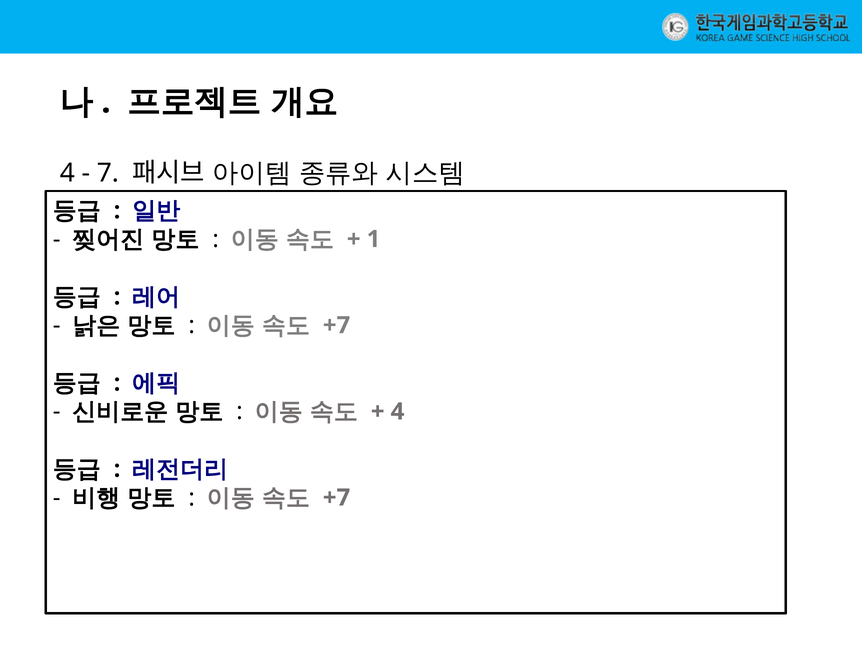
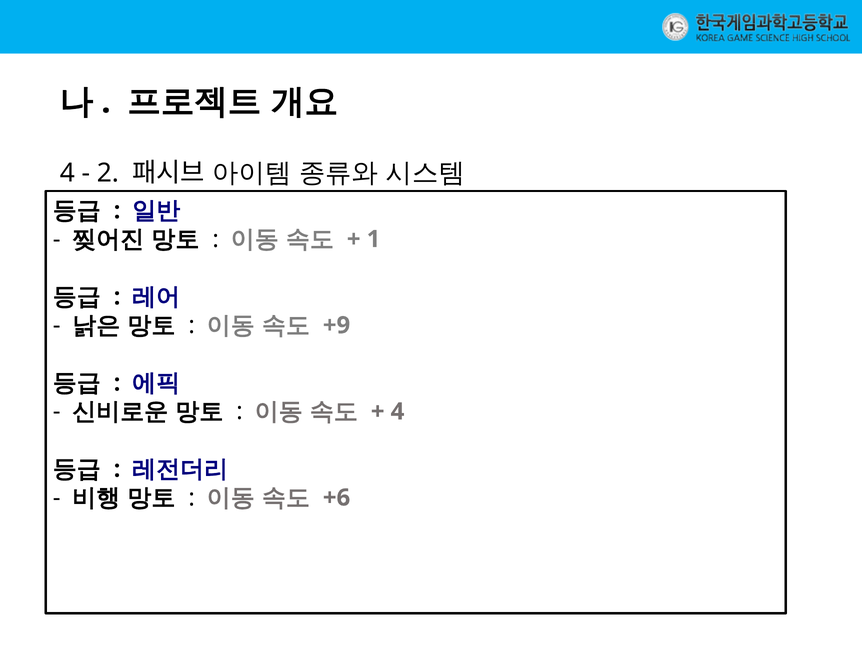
7: 7 -> 2
+7 at (337, 326): +7 -> +9
+7 at (337, 498): +7 -> +6
